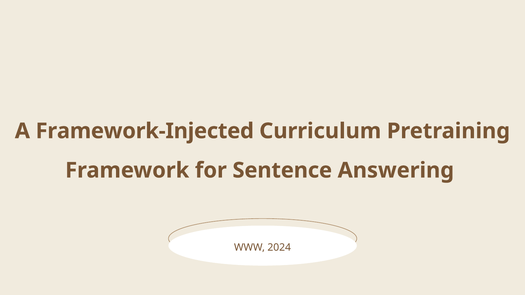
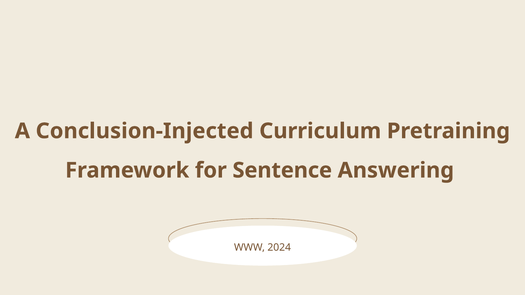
Framework-Injected: Framework-Injected -> Conclusion-Injected
